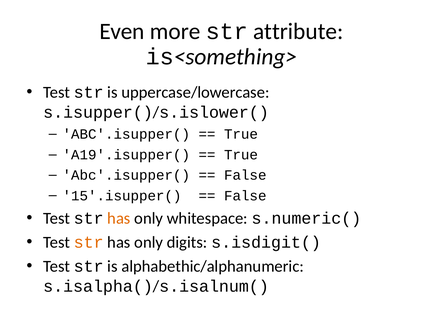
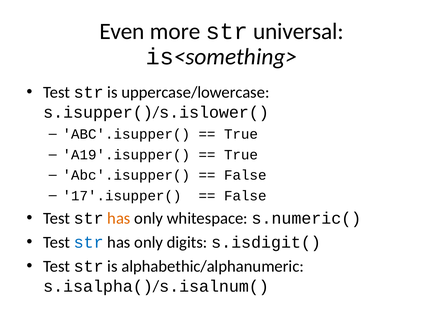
attribute: attribute -> universal
15'.isupper(: 15'.isupper( -> 17'.isupper(
str at (89, 242) colour: orange -> blue
